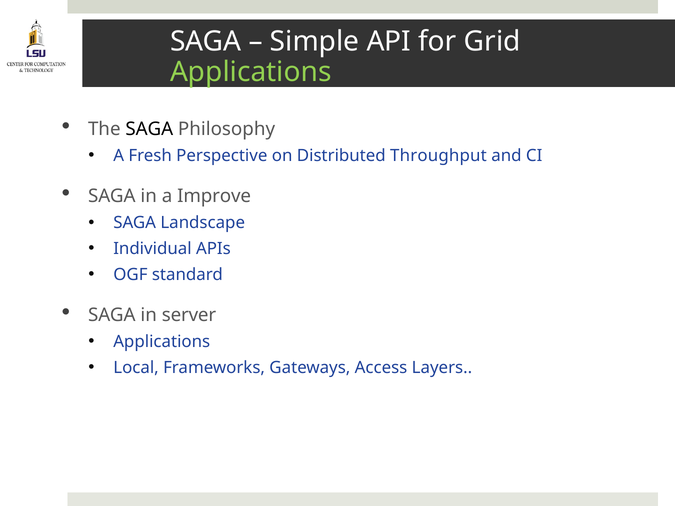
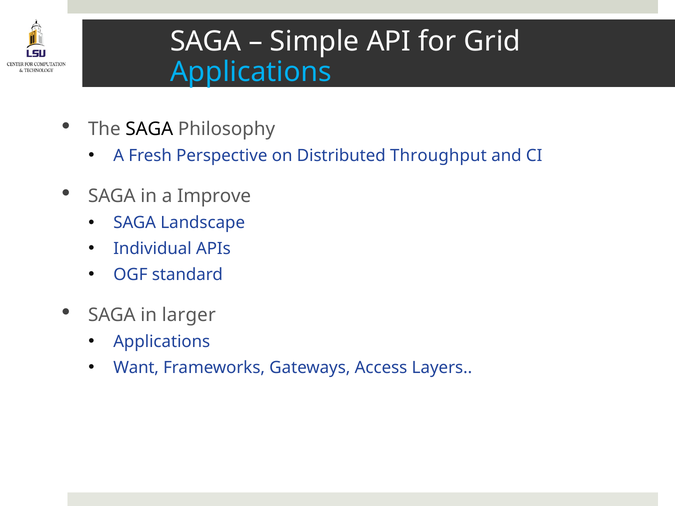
Applications at (251, 72) colour: light green -> light blue
server: server -> larger
Local: Local -> Want
